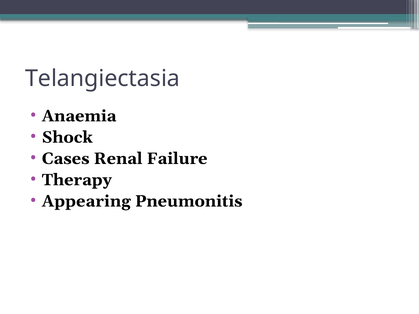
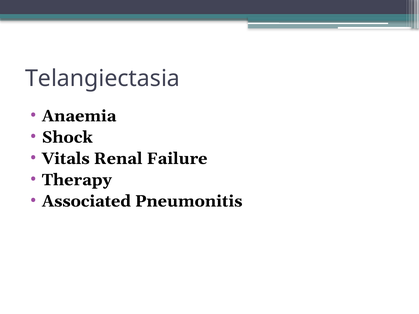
Cases: Cases -> Vitals
Appearing: Appearing -> Associated
